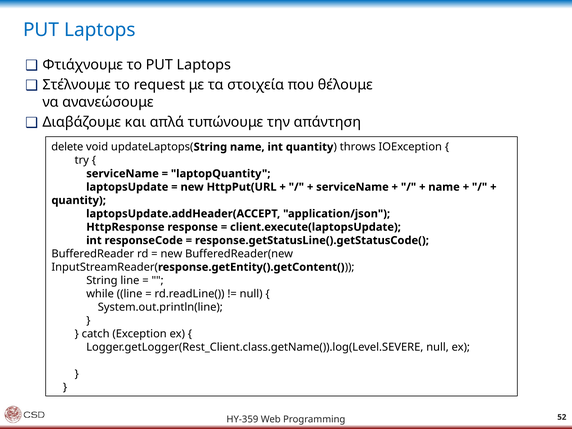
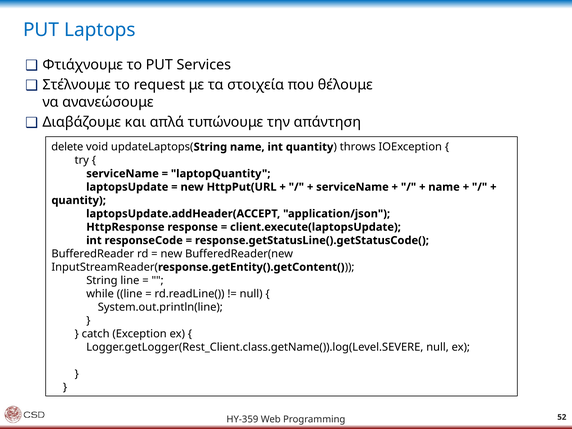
το PUT Laptops: Laptops -> Services
